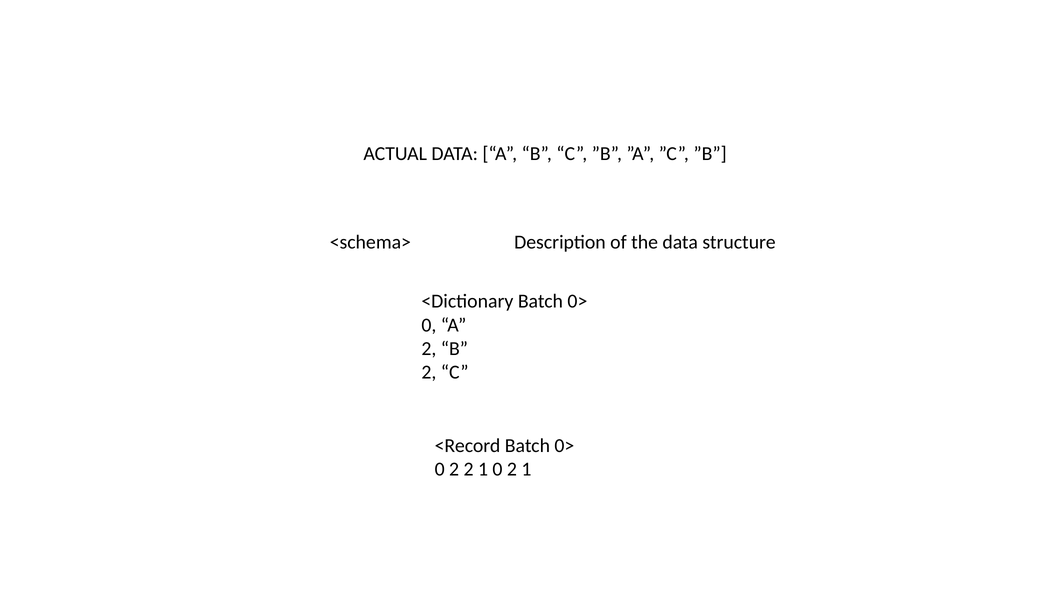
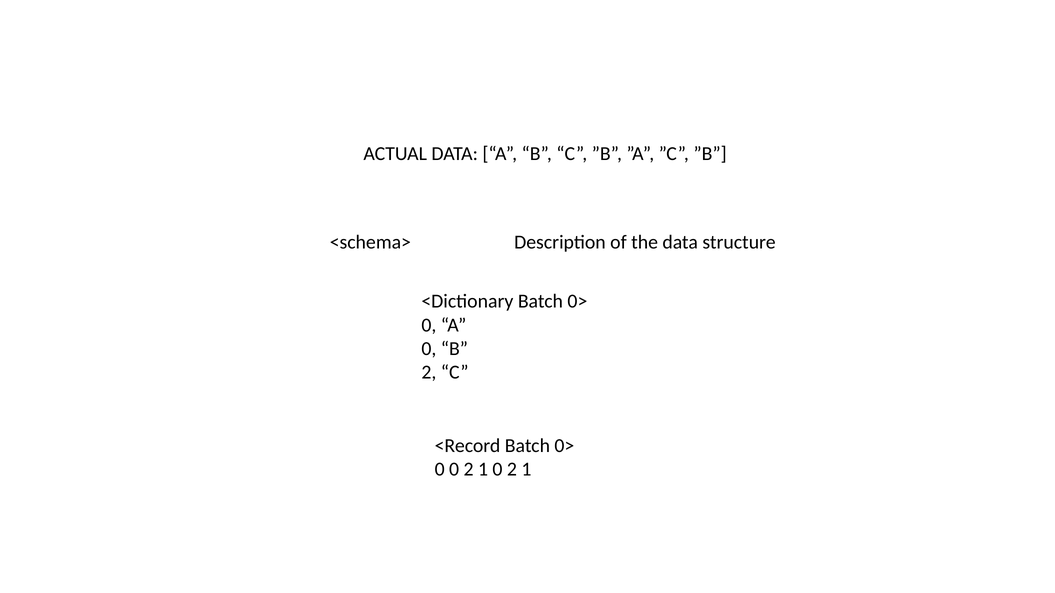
2 at (429, 349): 2 -> 0
2 at (454, 470): 2 -> 0
